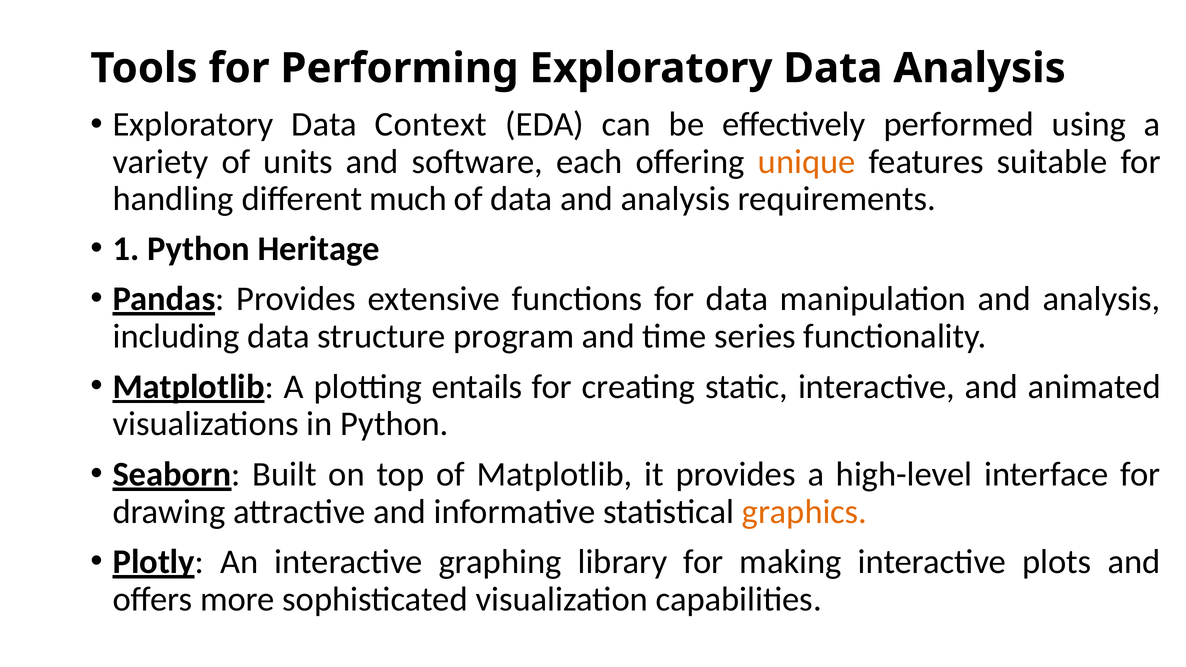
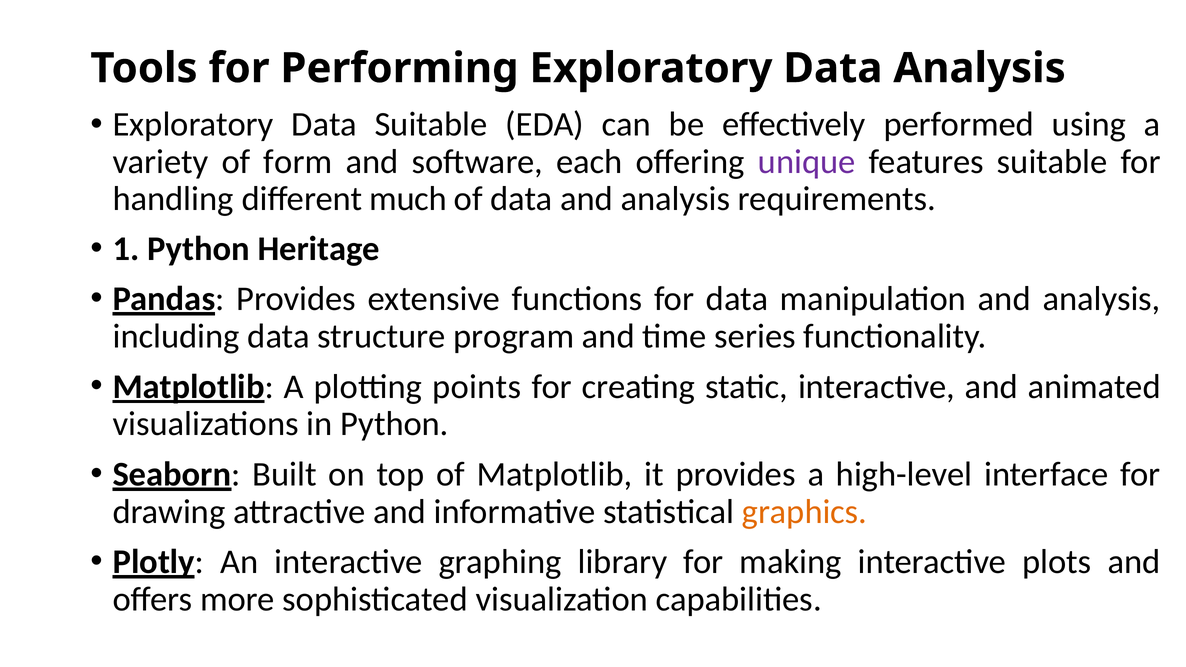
Data Context: Context -> Suitable
units: units -> form
unique colour: orange -> purple
entails: entails -> points
